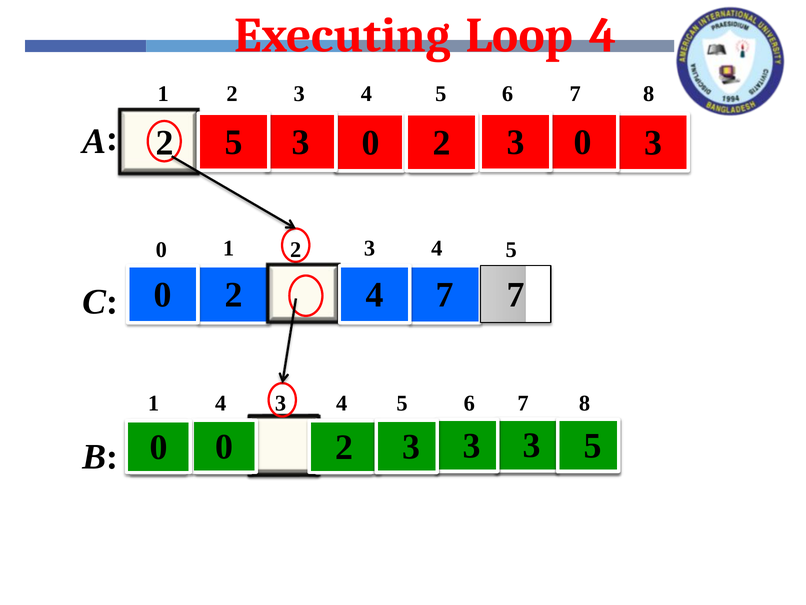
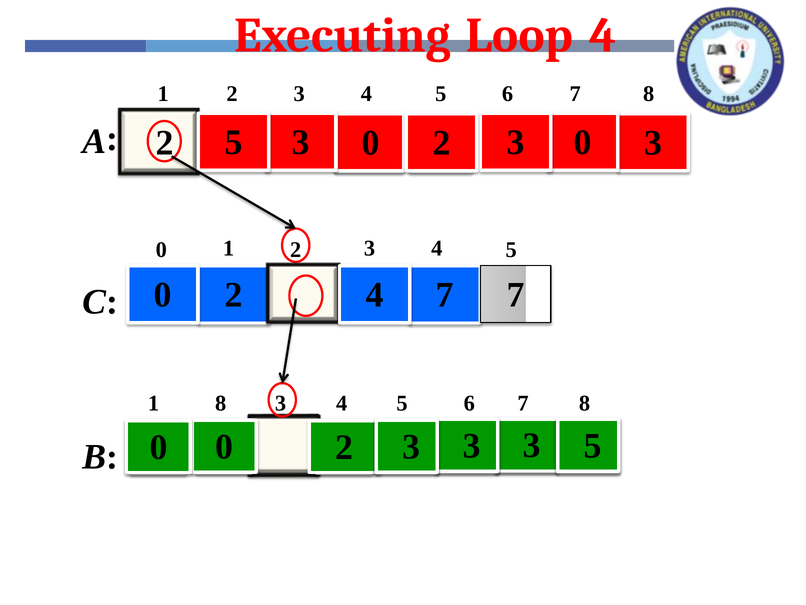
1 4: 4 -> 8
